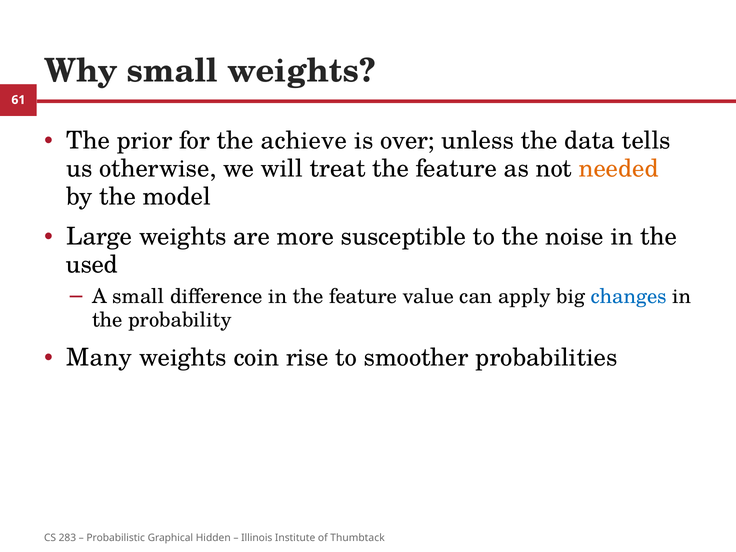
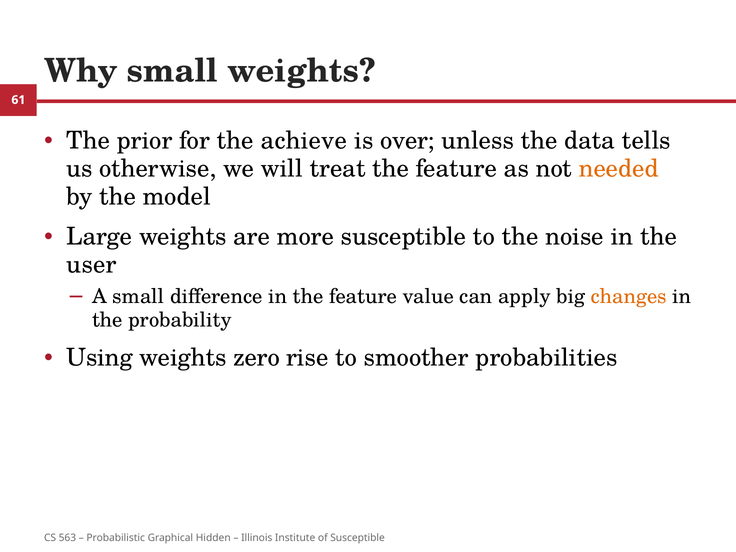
used: used -> user
changes colour: blue -> orange
Many: Many -> Using
coin: coin -> zero
283: 283 -> 563
of Thumbtack: Thumbtack -> Susceptible
